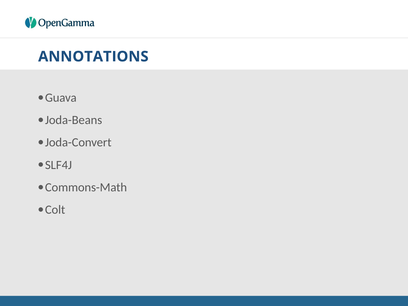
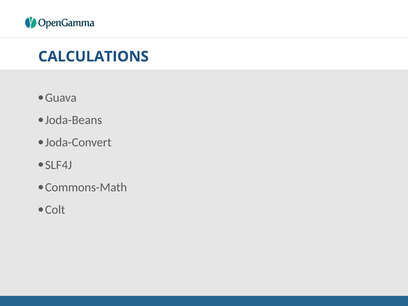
ANNOTATIONS: ANNOTATIONS -> CALCULATIONS
